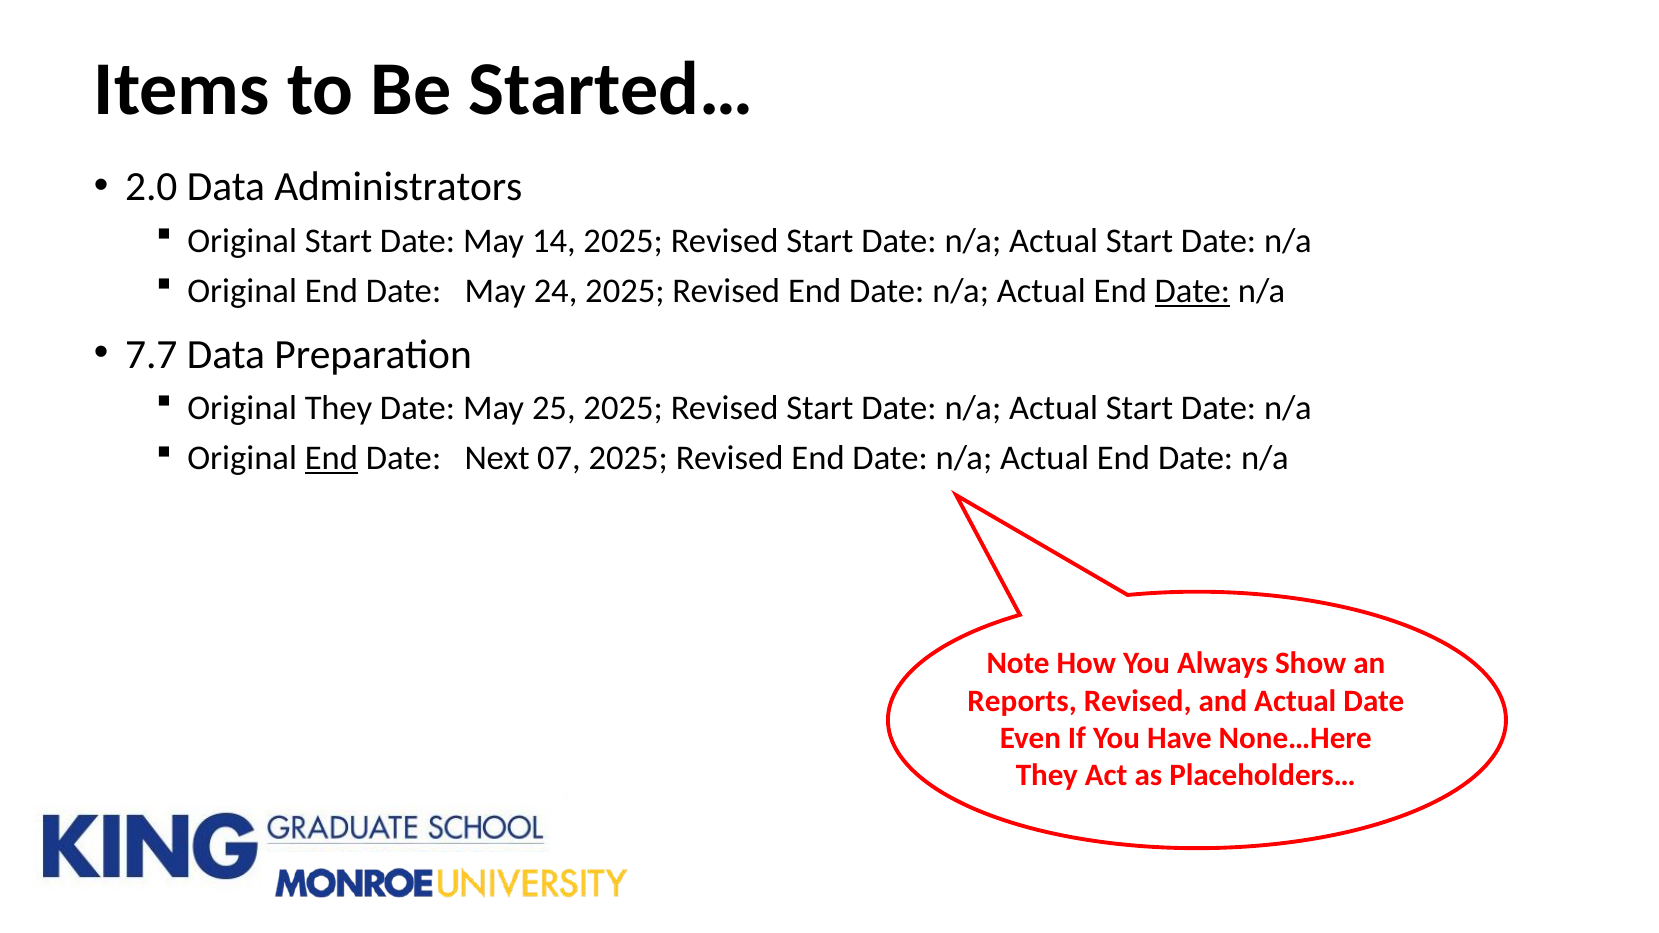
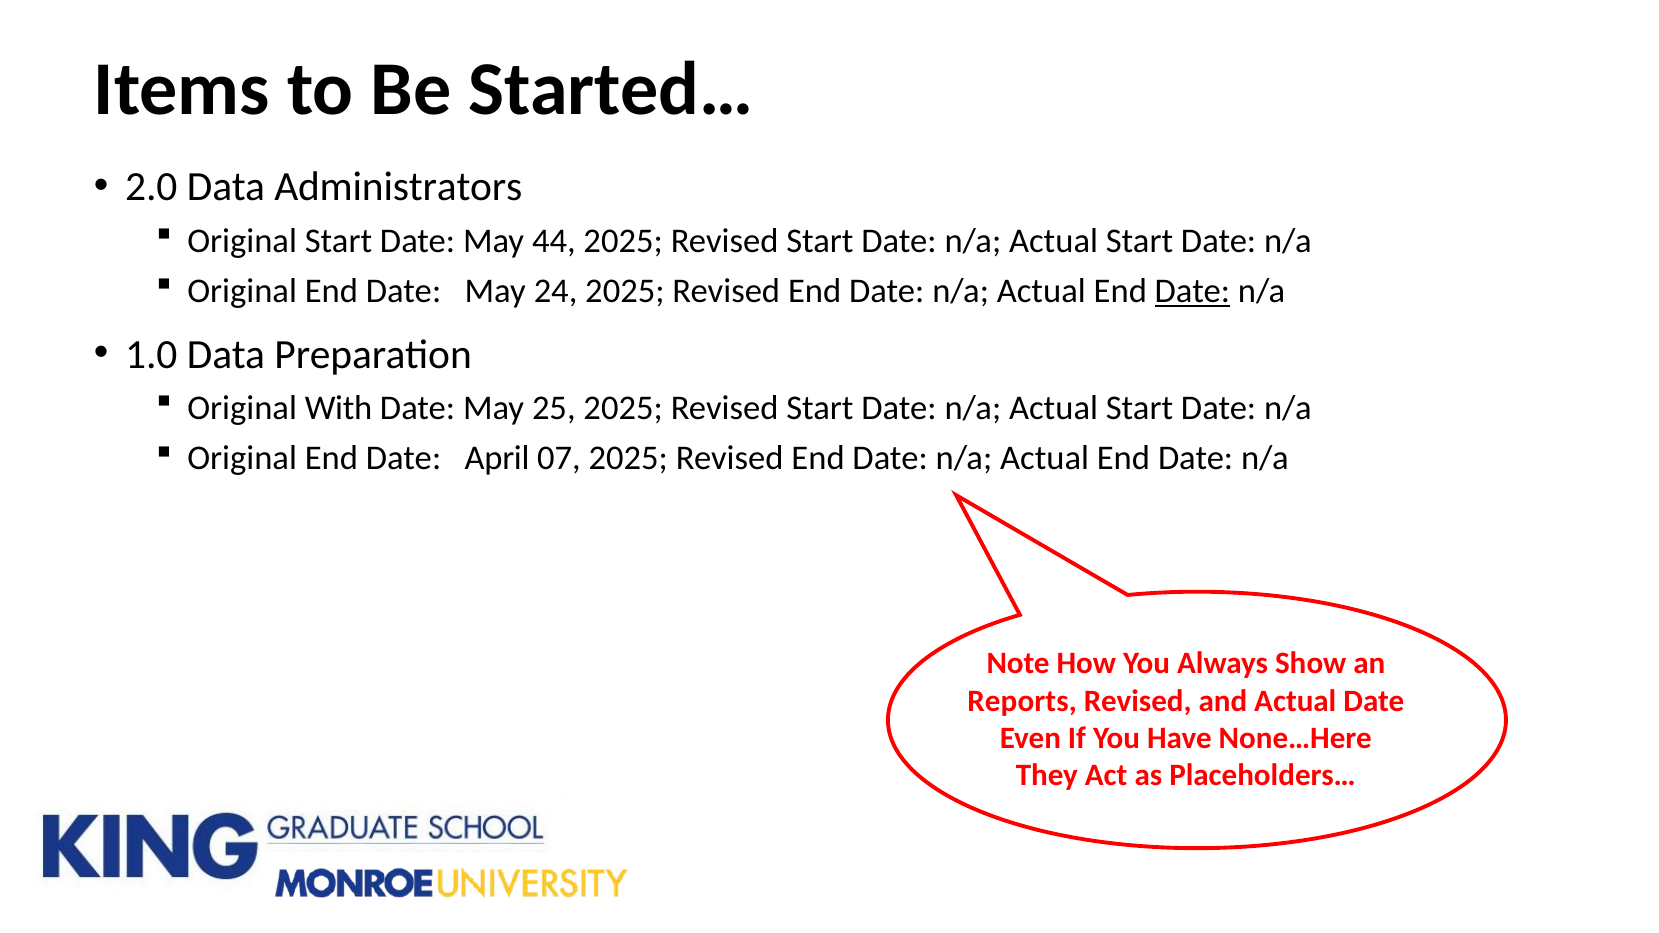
14: 14 -> 44
7.7: 7.7 -> 1.0
Original They: They -> With
End at (331, 458) underline: present -> none
Next: Next -> April
